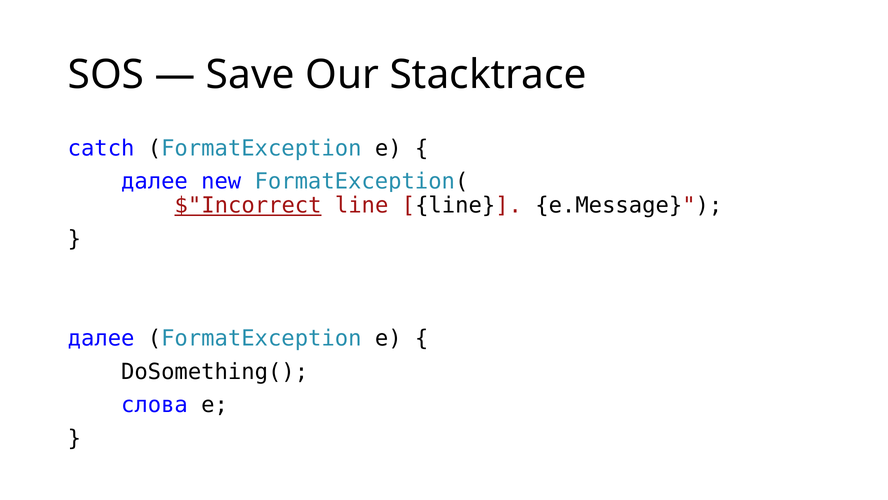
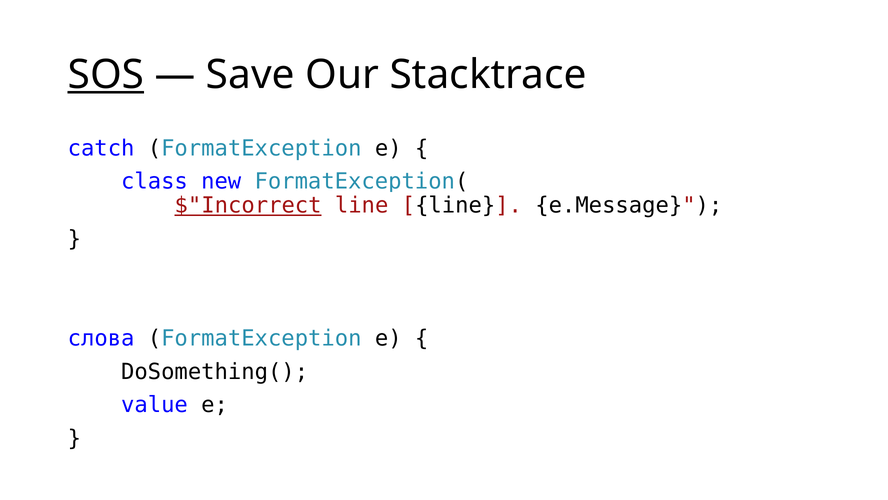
SOS underline: none -> present
далее at (154, 181): далее -> class
далее at (101, 338): далее -> слова
слова: слова -> value
